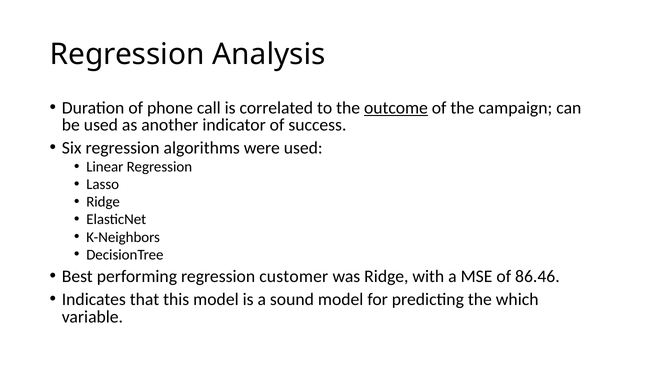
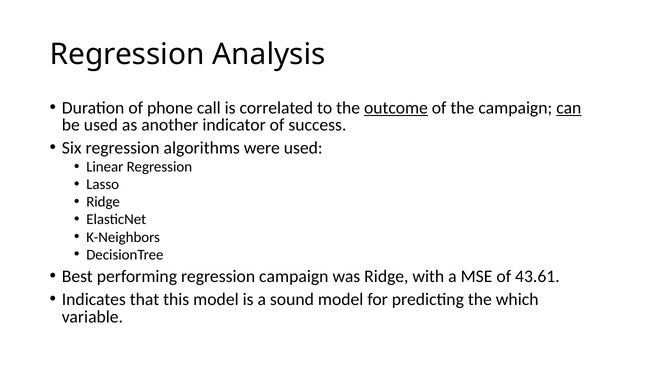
can underline: none -> present
regression customer: customer -> campaign
86.46: 86.46 -> 43.61
